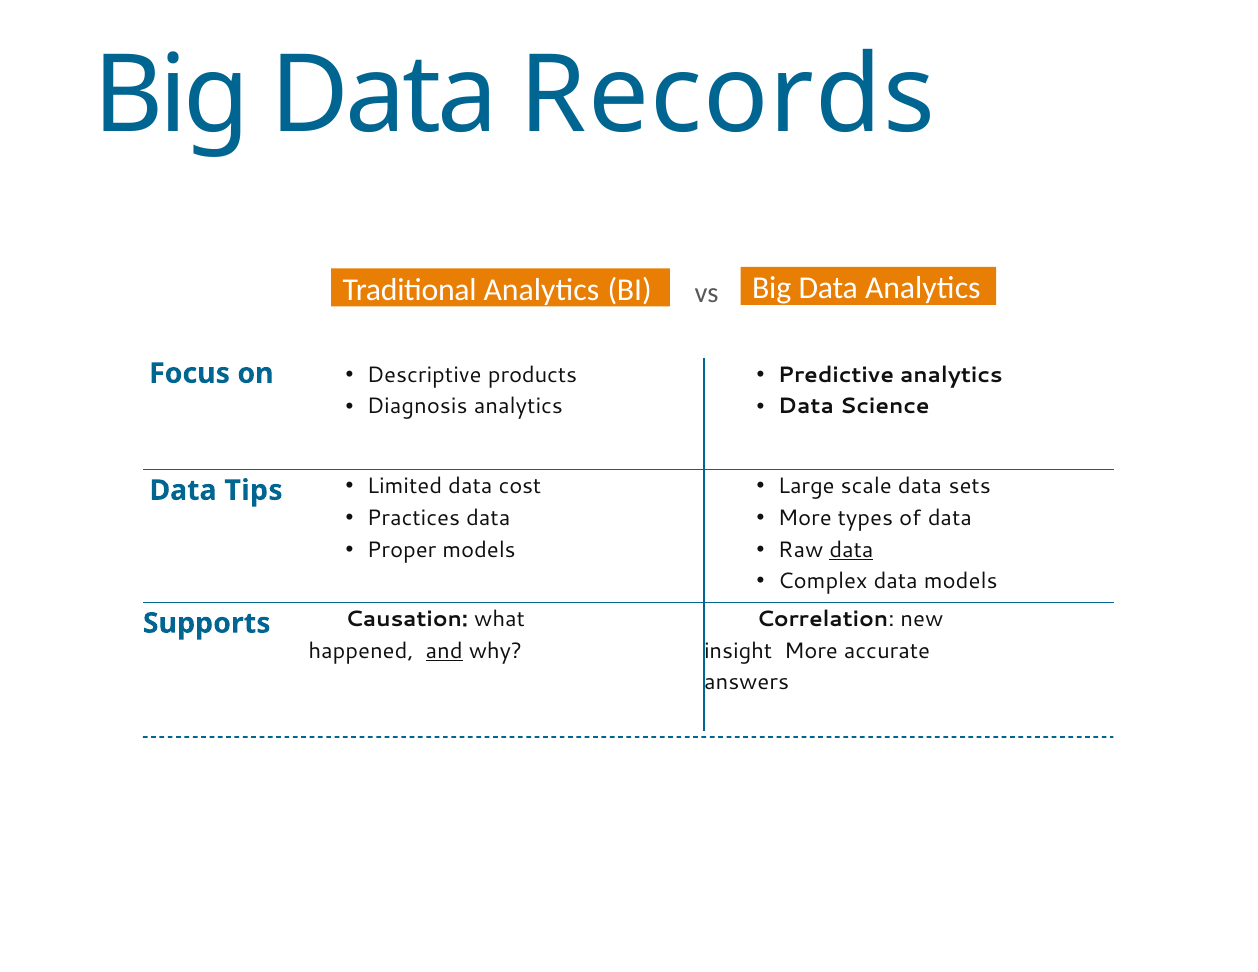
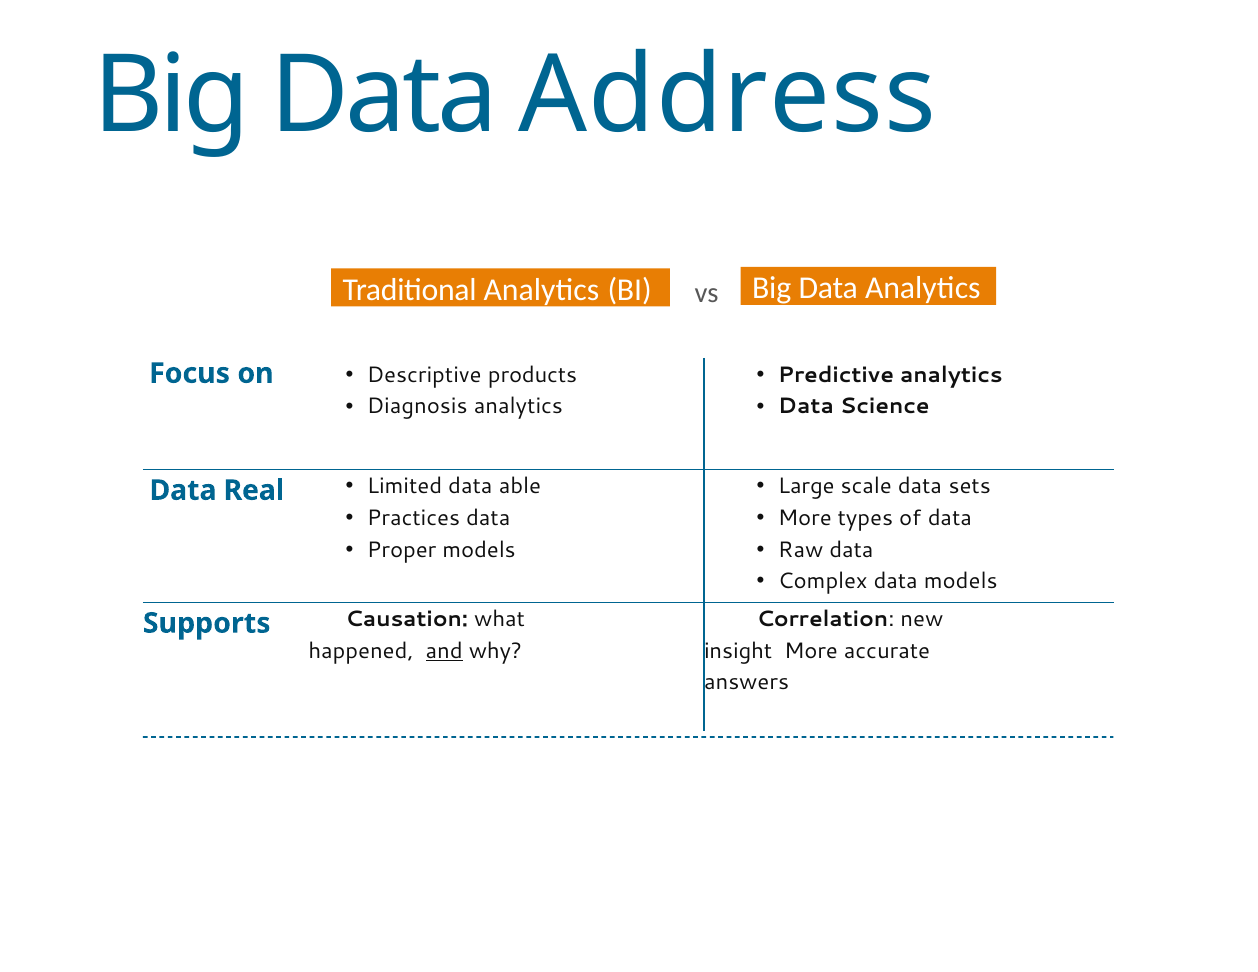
Records: Records -> Address
Tips: Tips -> Real
cost: cost -> able
data at (851, 550) underline: present -> none
